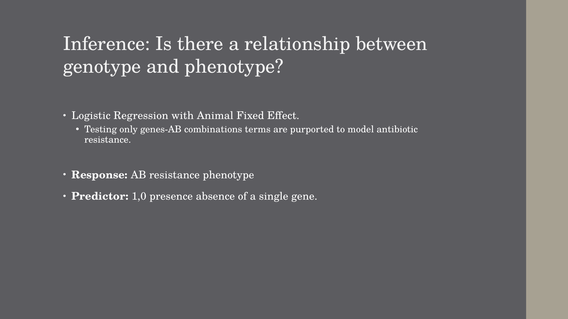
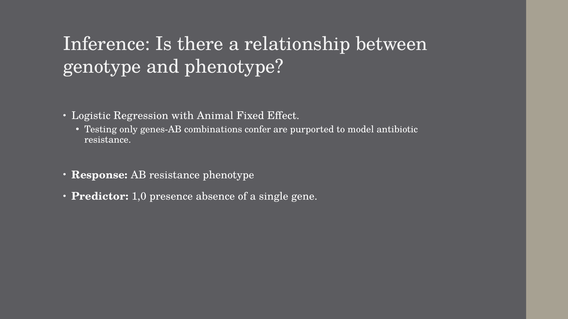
terms: terms -> confer
